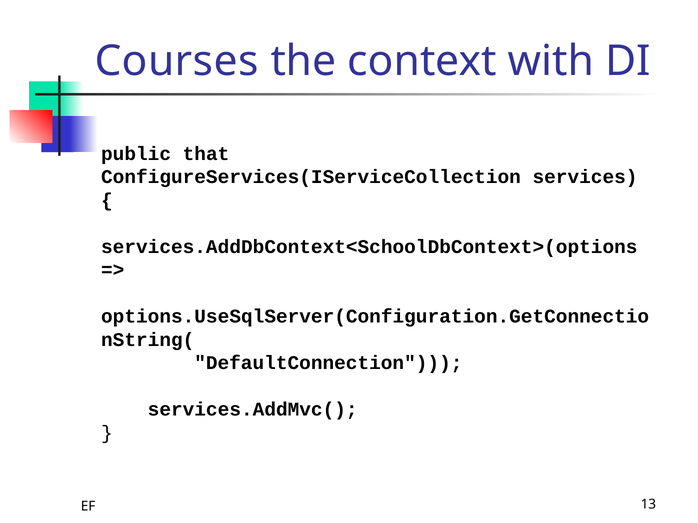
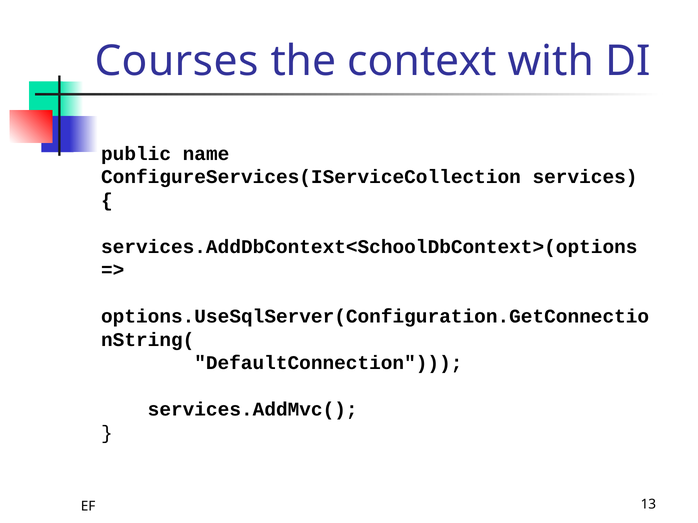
that: that -> name
